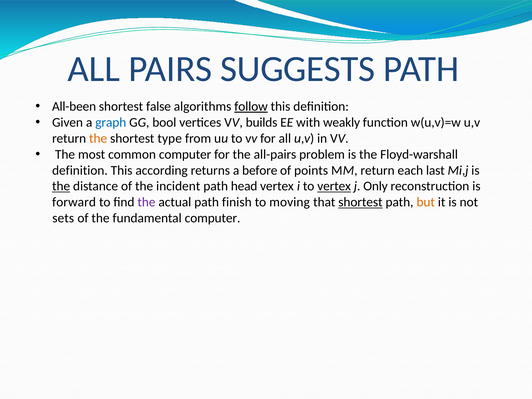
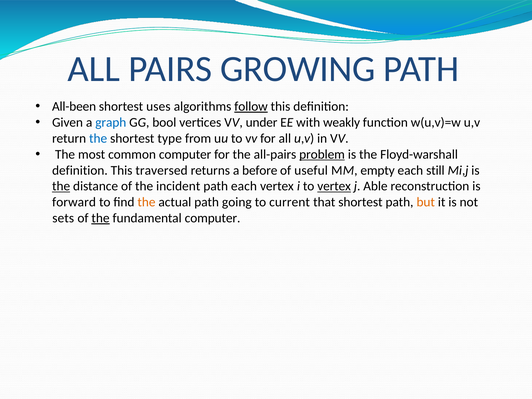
SUGGESTS: SUGGESTS -> GROWING
false: false -> uses
builds: builds -> under
the at (98, 138) colour: orange -> blue
problem underline: none -> present
according: according -> traversed
points: points -> useful
MM return: return -> empty
last: last -> still
path head: head -> each
Only: Only -> Able
the at (146, 202) colour: purple -> orange
finish: finish -> going
moving: moving -> current
shortest at (360, 202) underline: present -> none
the at (101, 218) underline: none -> present
